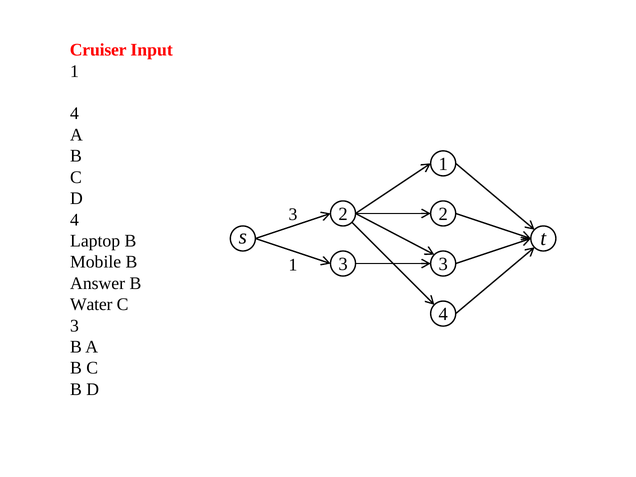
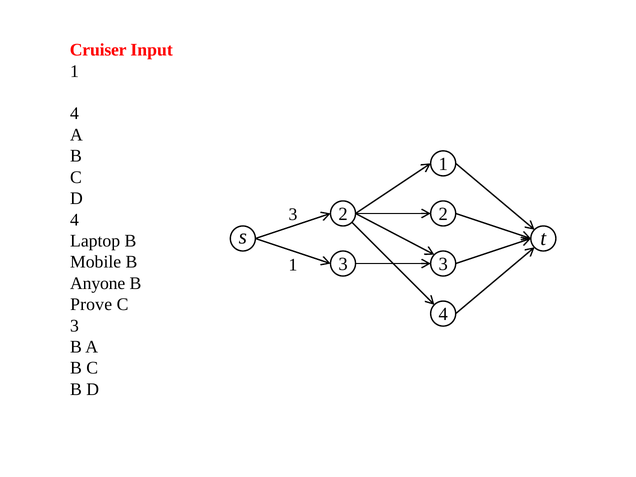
Answer: Answer -> Anyone
Water: Water -> Prove
